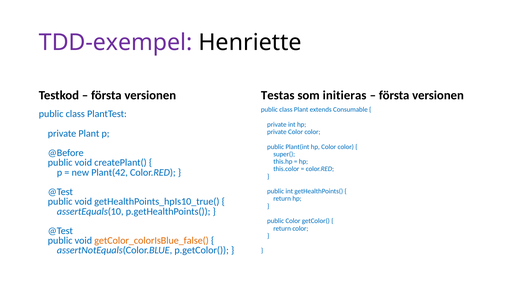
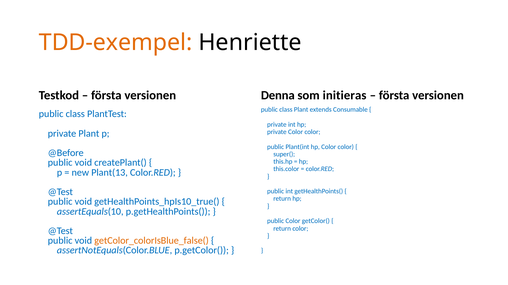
TDD-exempel colour: purple -> orange
Testas: Testas -> Denna
Plant(42: Plant(42 -> Plant(13
